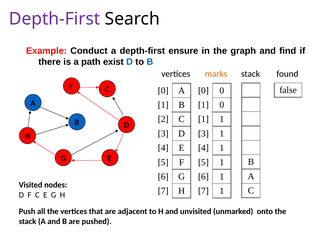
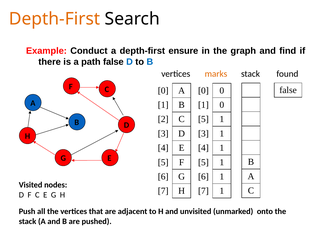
Depth-First at (55, 19) colour: purple -> orange
path exist: exist -> false
1 at (203, 119): 1 -> 5
